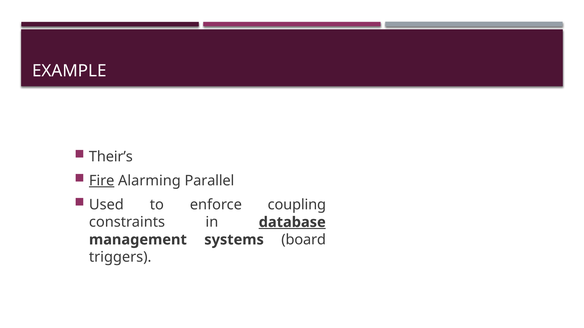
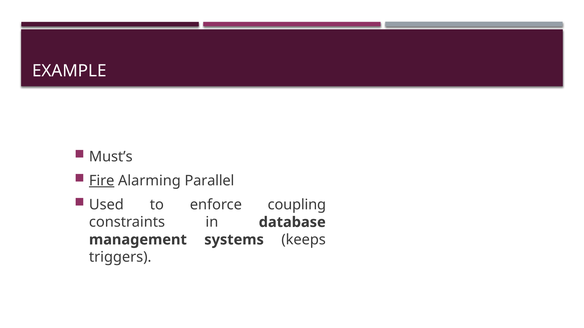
Their’s: Their’s -> Must’s
database underline: present -> none
board: board -> keeps
